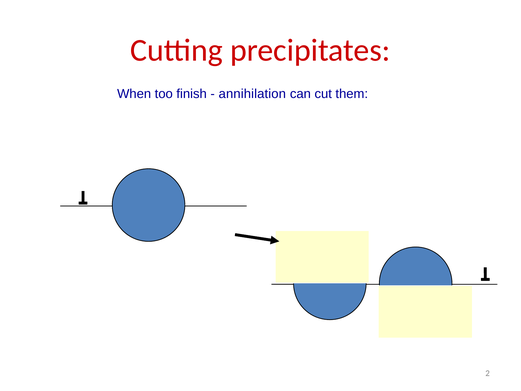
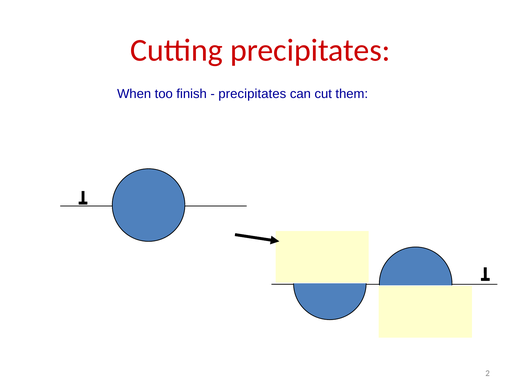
annihilation at (252, 94): annihilation -> precipitates
